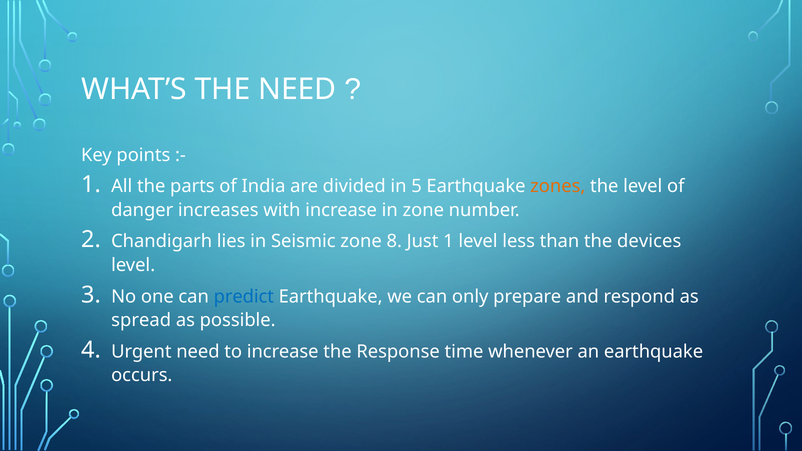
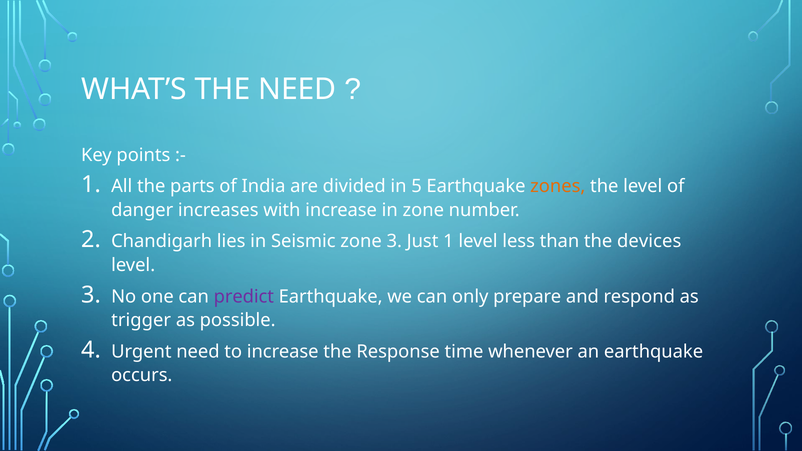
zone 8: 8 -> 3
predict colour: blue -> purple
spread: spread -> trigger
